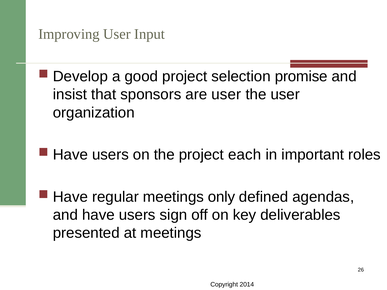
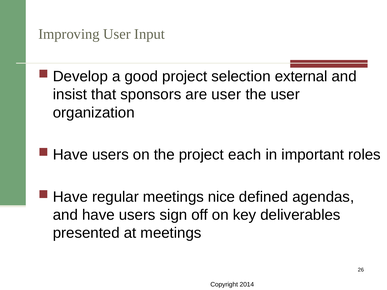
promise: promise -> external
only: only -> nice
